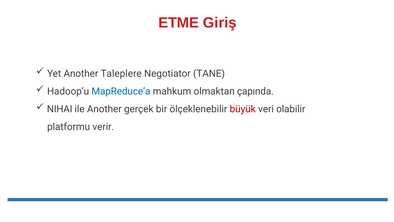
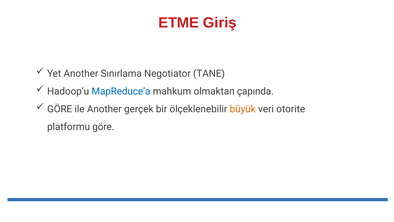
Taleplere: Taleplere -> Sınırlama
NIHAI at (60, 109): NIHAI -> GÖRE
büyük colour: red -> orange
olabilir: olabilir -> otorite
platformu verir: verir -> göre
